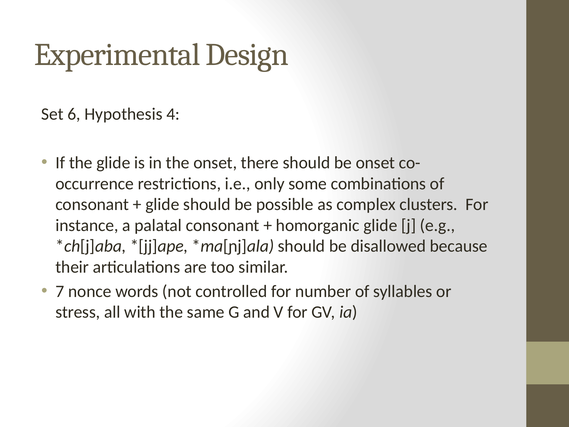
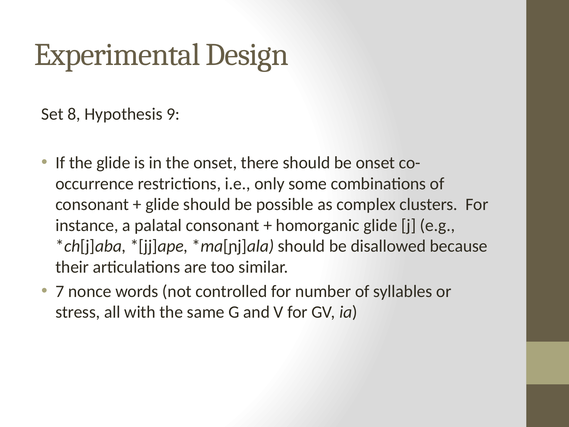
6: 6 -> 8
4: 4 -> 9
